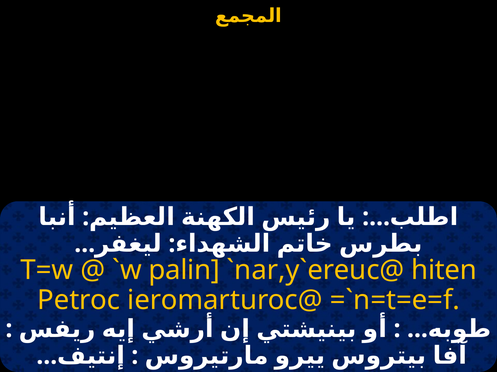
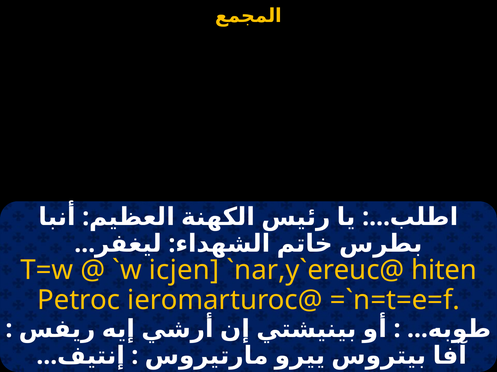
palin: palin -> icjen
